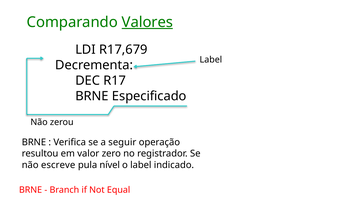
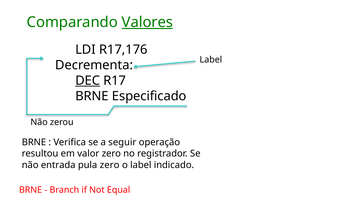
R17,679: R17,679 -> R17,176
DEC underline: none -> present
escreve: escreve -> entrada
pula nível: nível -> zero
